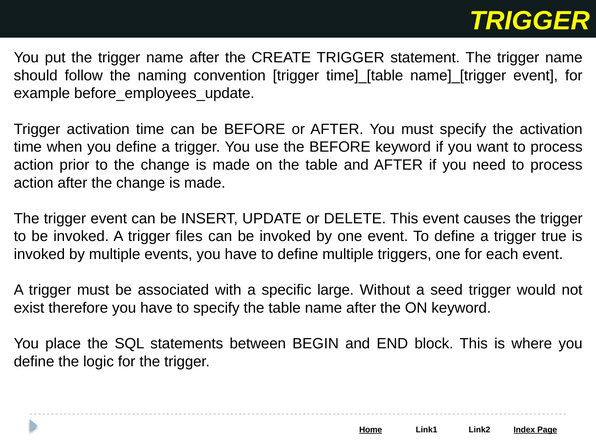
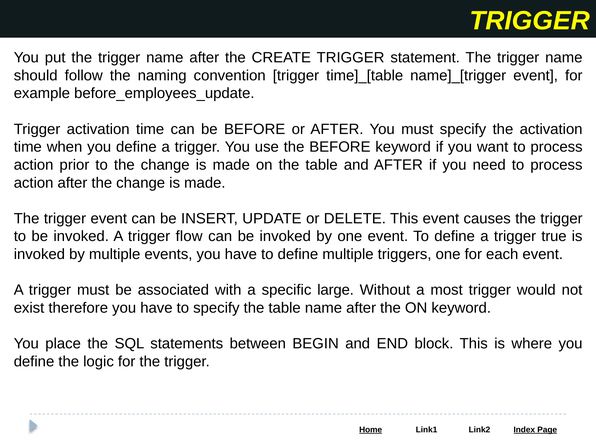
files: files -> flow
seed: seed -> most
